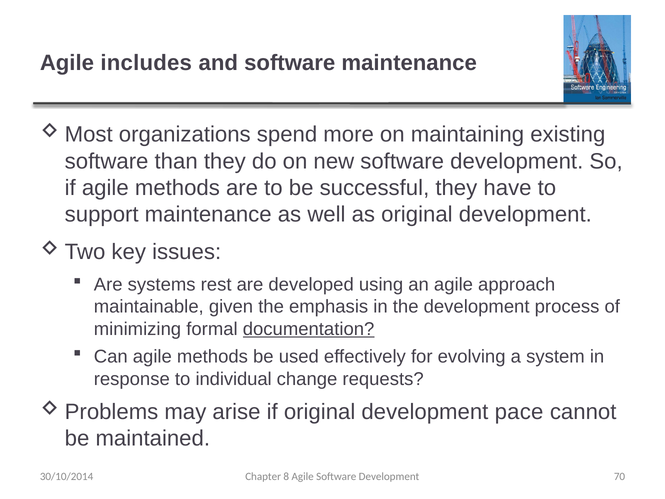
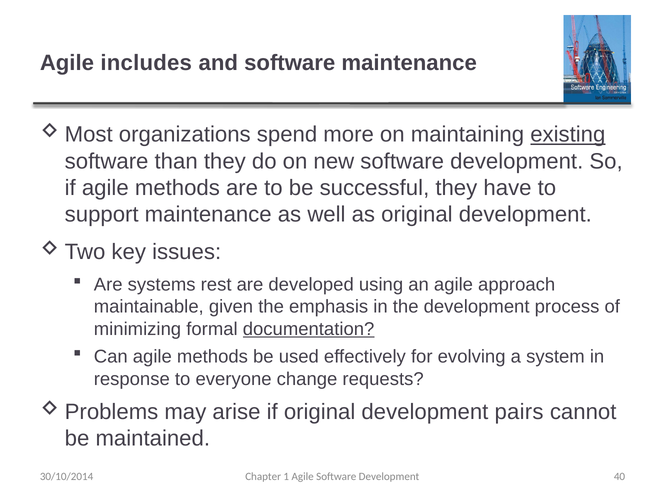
existing underline: none -> present
individual: individual -> everyone
pace: pace -> pairs
8: 8 -> 1
70: 70 -> 40
